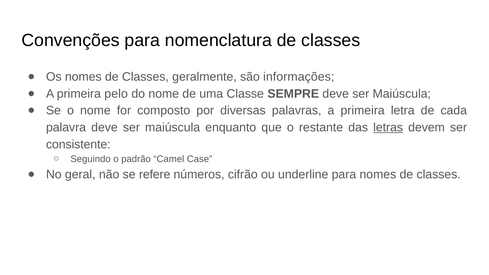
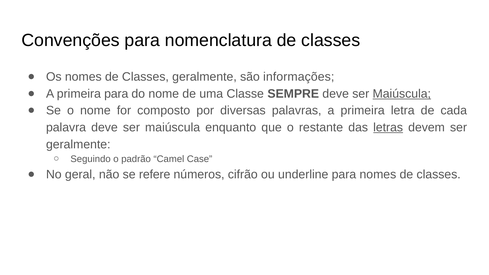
primeira pelo: pelo -> para
Maiúscula at (402, 94) underline: none -> present
consistente at (78, 144): consistente -> geralmente
